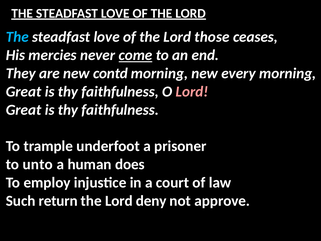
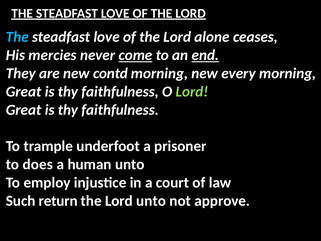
those: those -> alone
end underline: none -> present
Lord at (192, 91) colour: pink -> light green
unto: unto -> does
human does: does -> unto
Lord deny: deny -> unto
